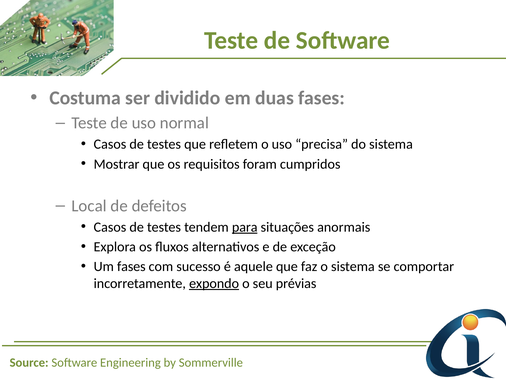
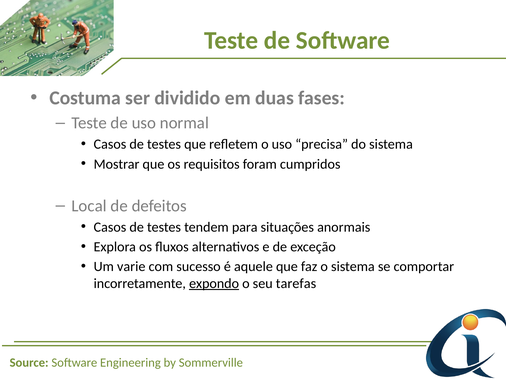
para underline: present -> none
Um fases: fases -> varie
prévias: prévias -> tarefas
